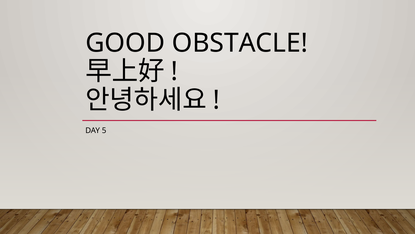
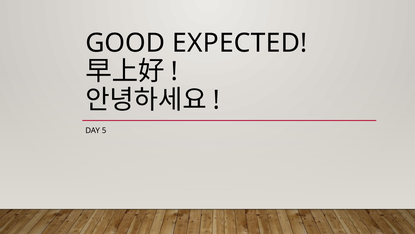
OBSTACLE: OBSTACLE -> EXPECTED
